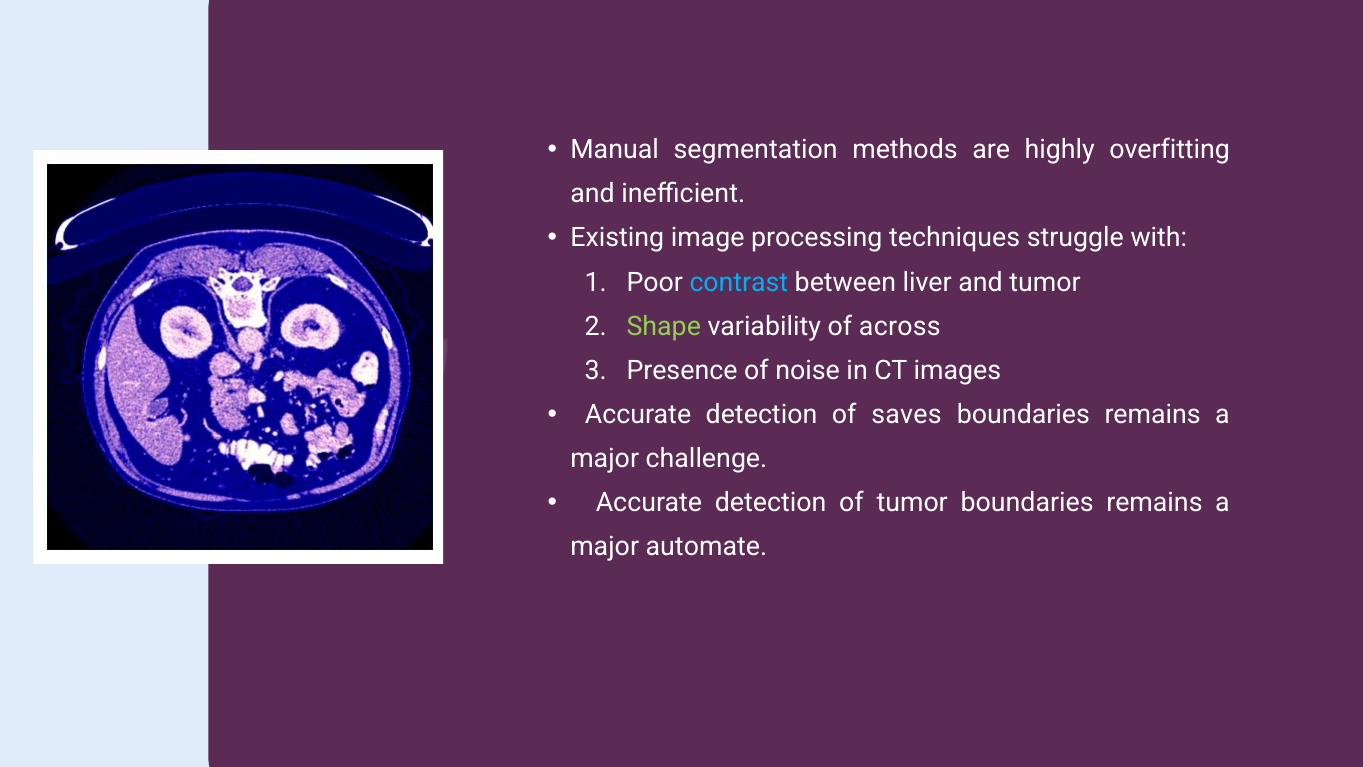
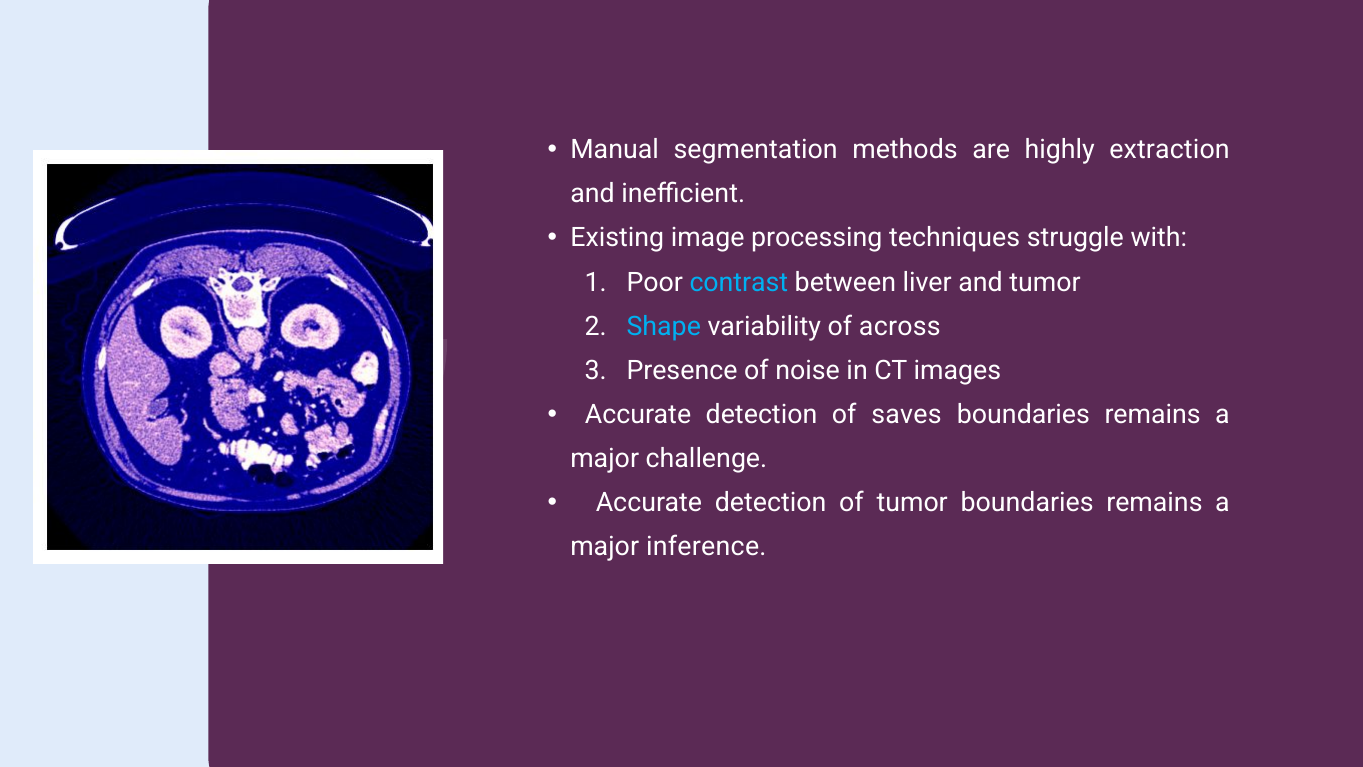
overfitting: overfitting -> extraction
Shape colour: light green -> light blue
automate: automate -> inference
